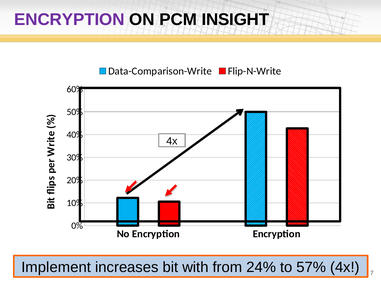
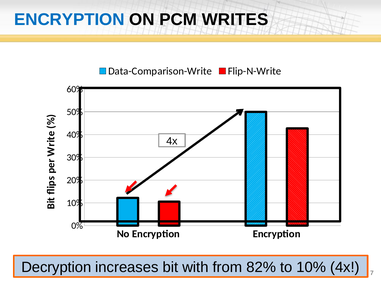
ENCRYPTION at (69, 20) colour: purple -> blue
INSIGHT: INSIGHT -> WRITES
Implement: Implement -> Decryption
24%: 24% -> 82%
to 57%: 57% -> 10%
